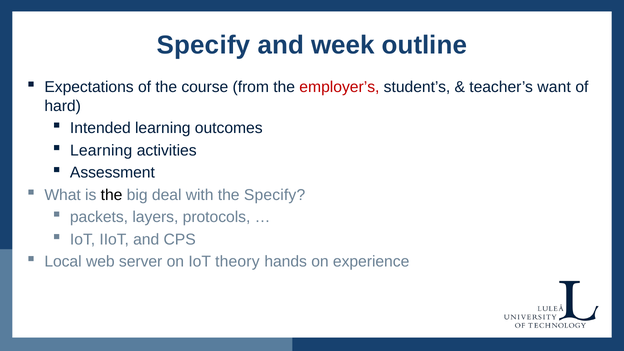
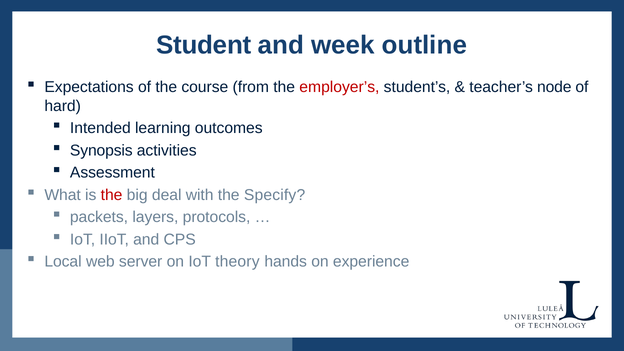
Specify at (204, 45): Specify -> Student
want: want -> node
Learning at (101, 150): Learning -> Synopsis
the at (112, 195) colour: black -> red
